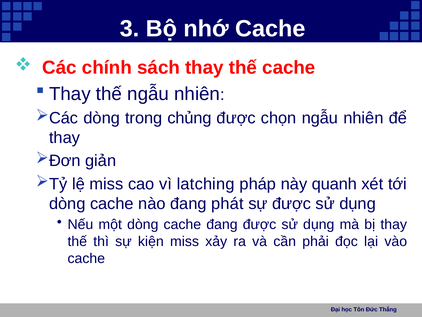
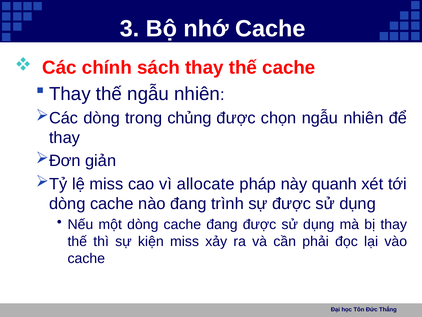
latching: latching -> allocate
phát: phát -> trình
